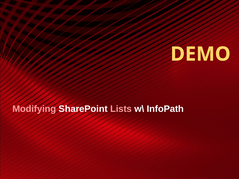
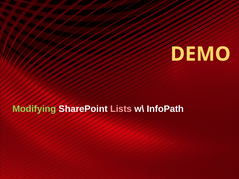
Modifying colour: pink -> light green
